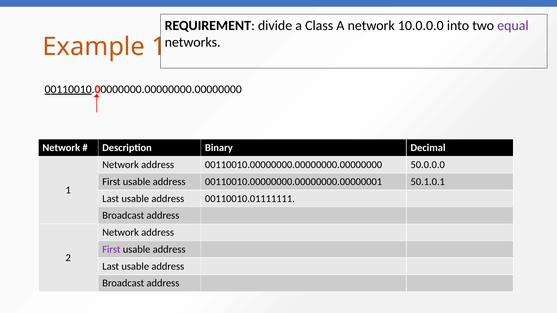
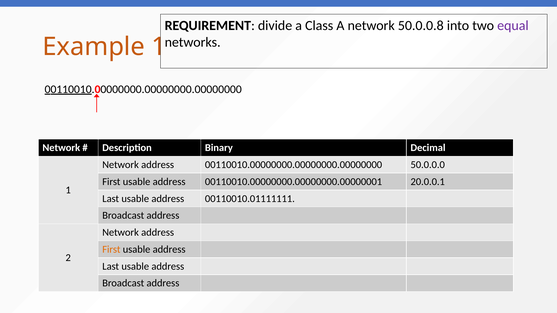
10.0.0.0: 10.0.0.0 -> 50.0.0.8
50.1.0.1: 50.1.0.1 -> 20.0.0.1
First at (111, 250) colour: purple -> orange
